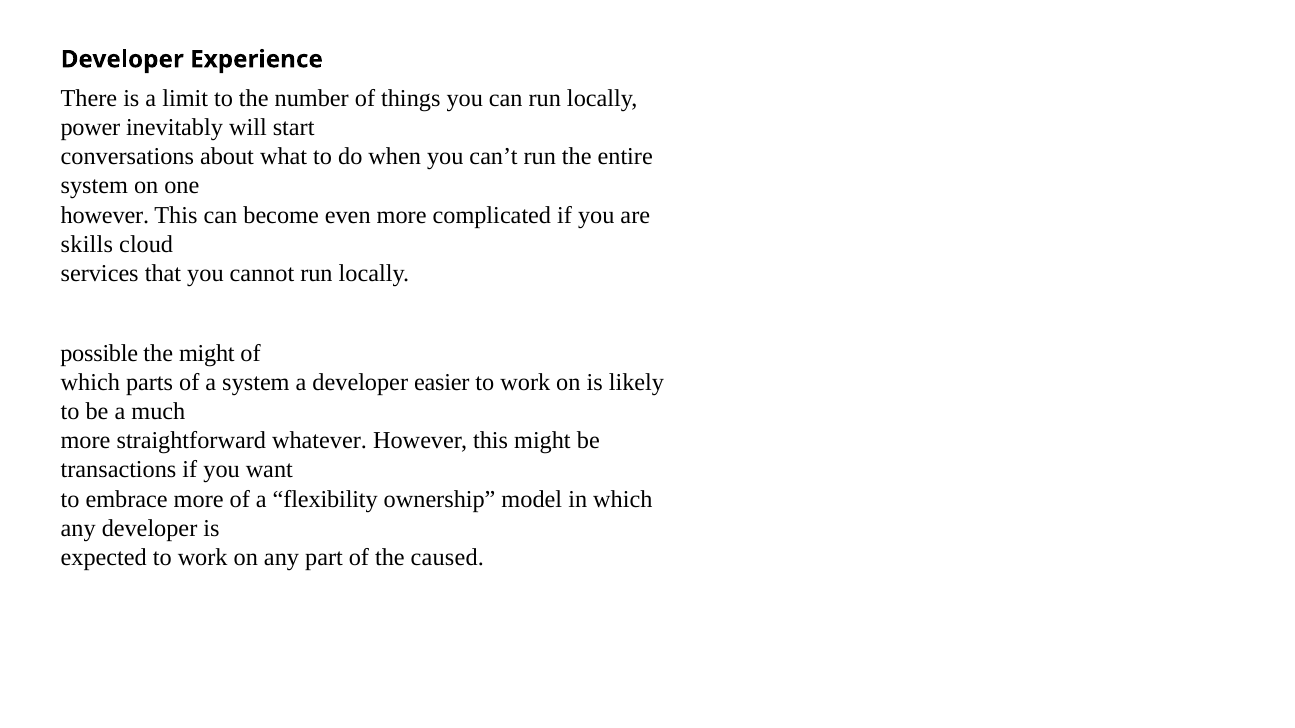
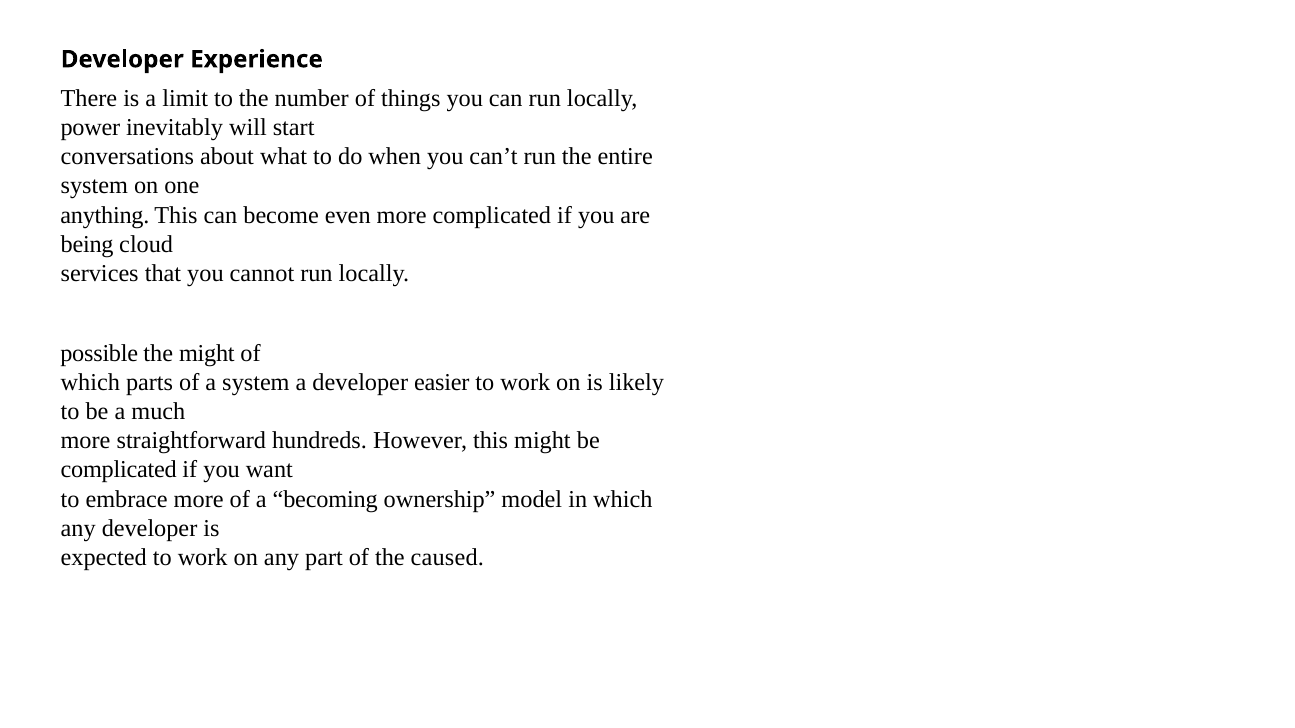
however at (105, 215): however -> anything
skills: skills -> being
whatever: whatever -> hundreds
transactions at (119, 470): transactions -> complicated
flexibility: flexibility -> becoming
